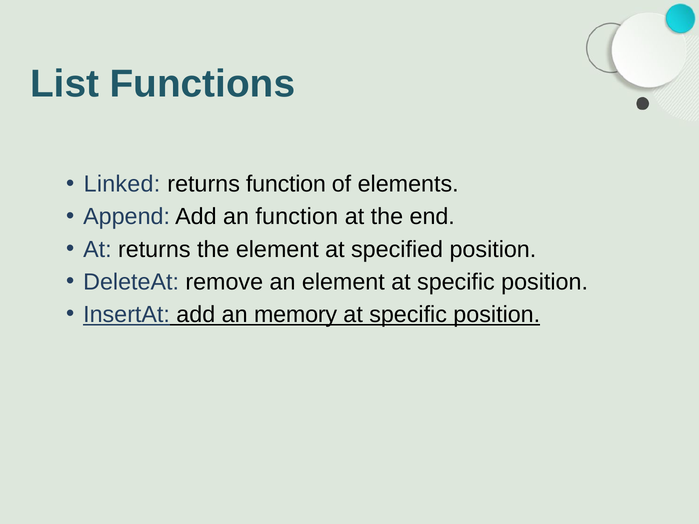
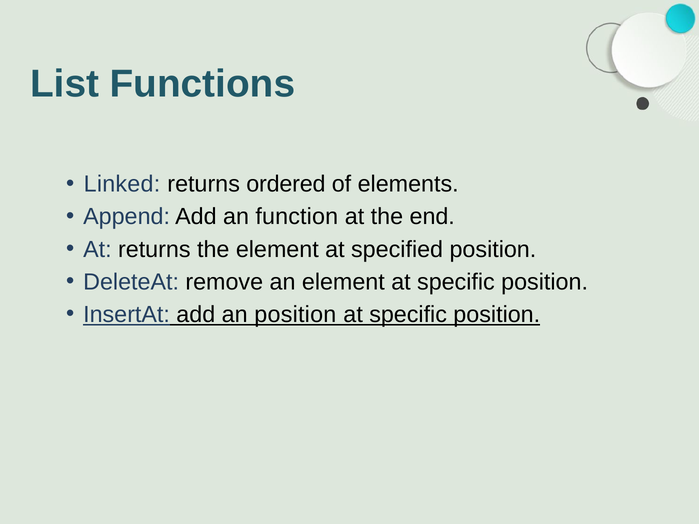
returns function: function -> ordered
an memory: memory -> position
